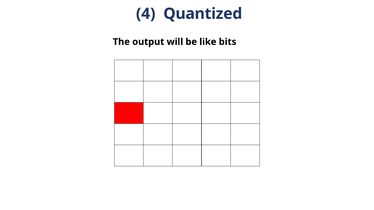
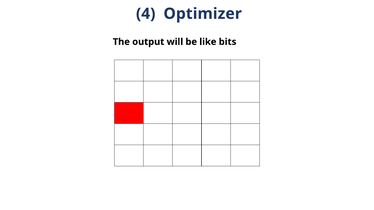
Quantized: Quantized -> Optimizer
